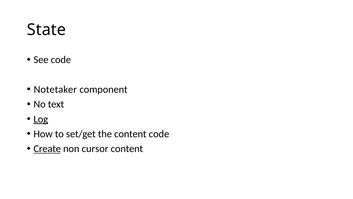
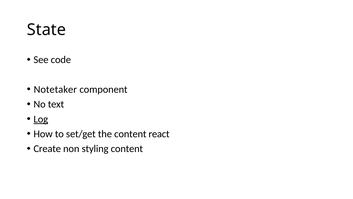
content code: code -> react
Create underline: present -> none
cursor: cursor -> styling
